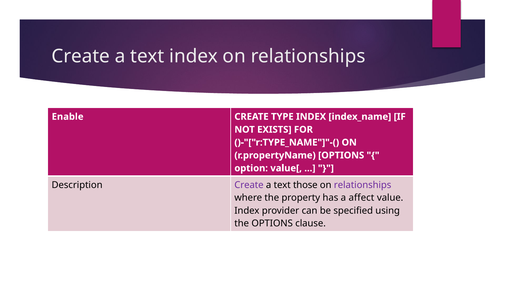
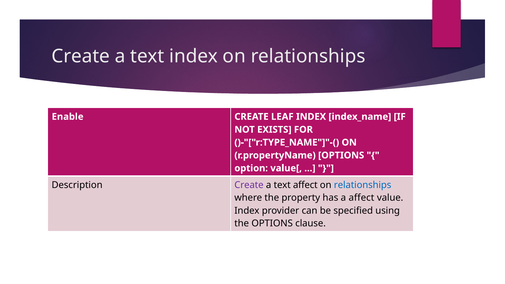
TYPE: TYPE -> LEAF
text those: those -> affect
relationships at (363, 185) colour: purple -> blue
